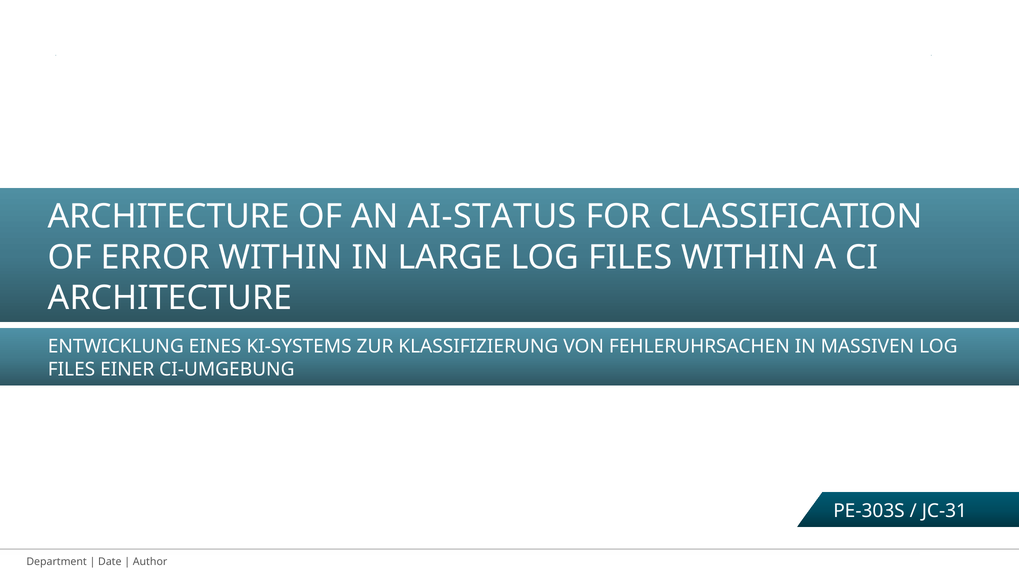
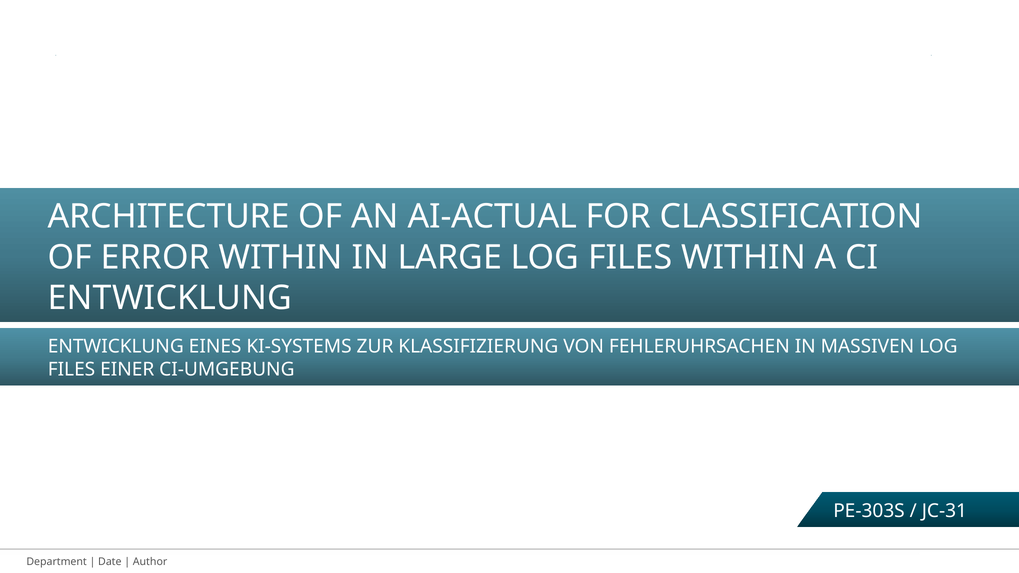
AI-STATUS: AI-STATUS -> AI-ACTUAL
ARCHITECTURE at (170, 298): ARCHITECTURE -> ENTWICKLUNG
